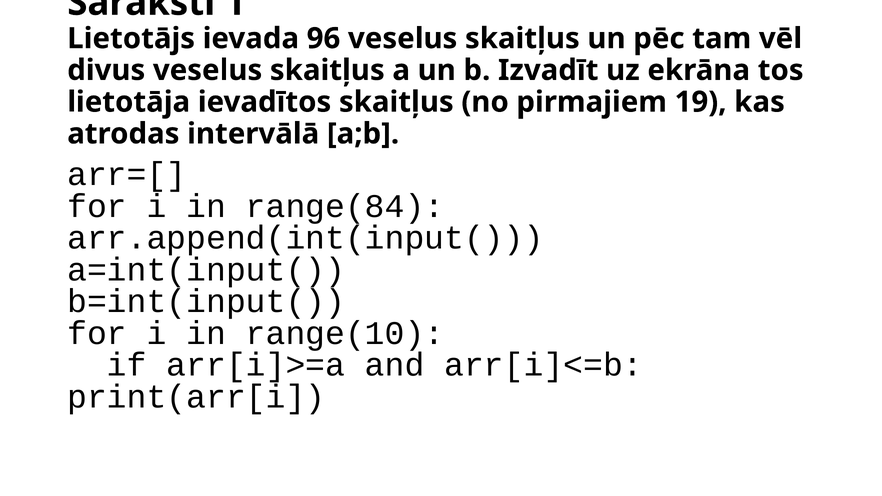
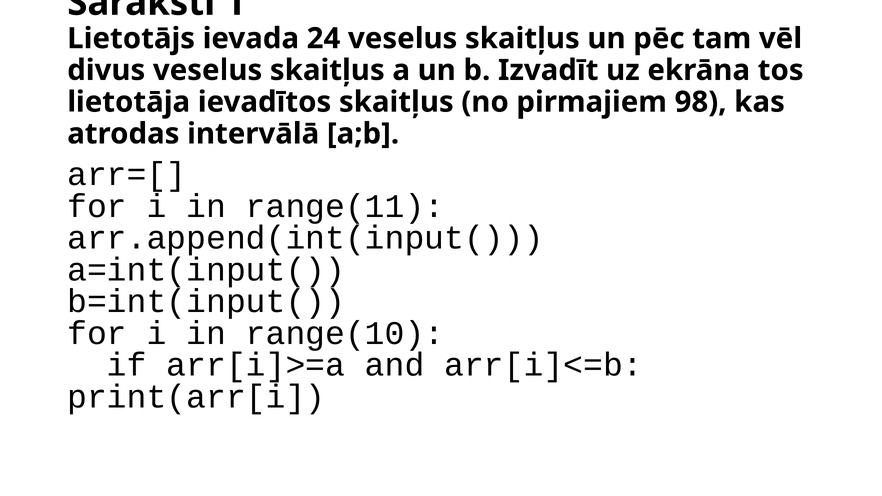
96: 96 -> 24
19: 19 -> 98
range(84: range(84 -> range(11
